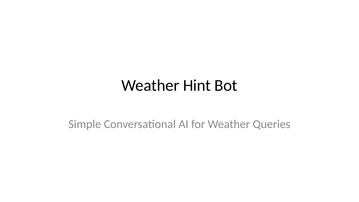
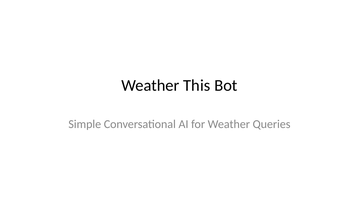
Hint: Hint -> This
